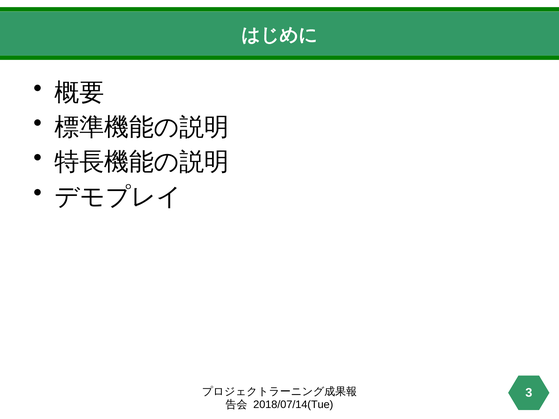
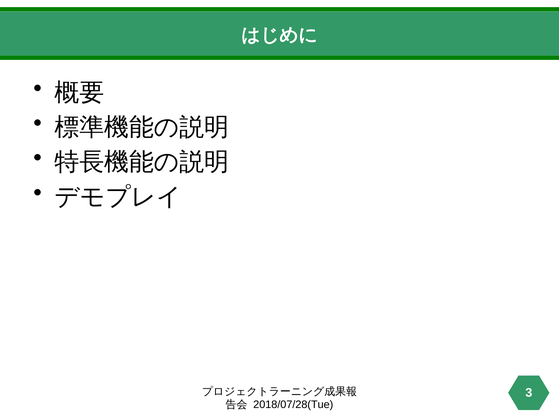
2018/07/14(Tue: 2018/07/14(Tue -> 2018/07/28(Tue
